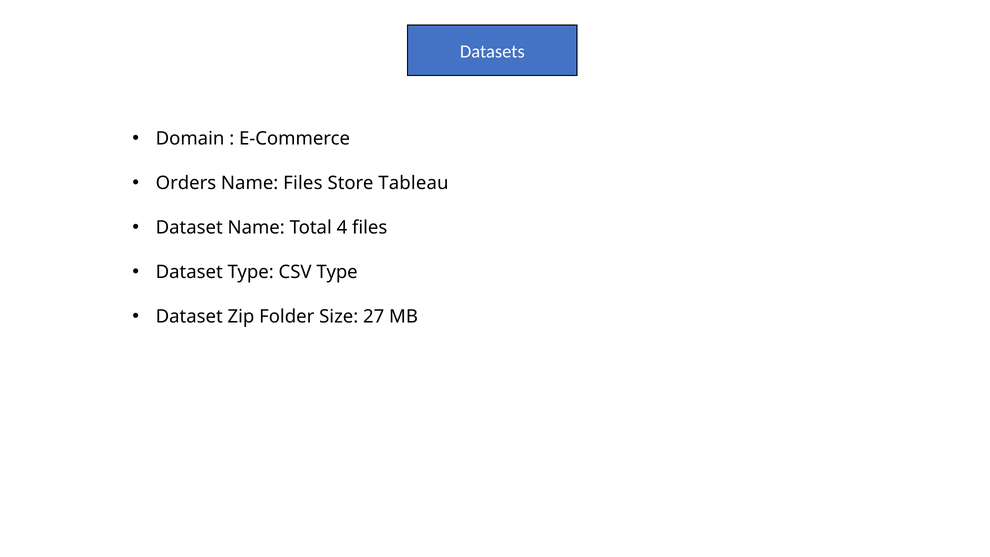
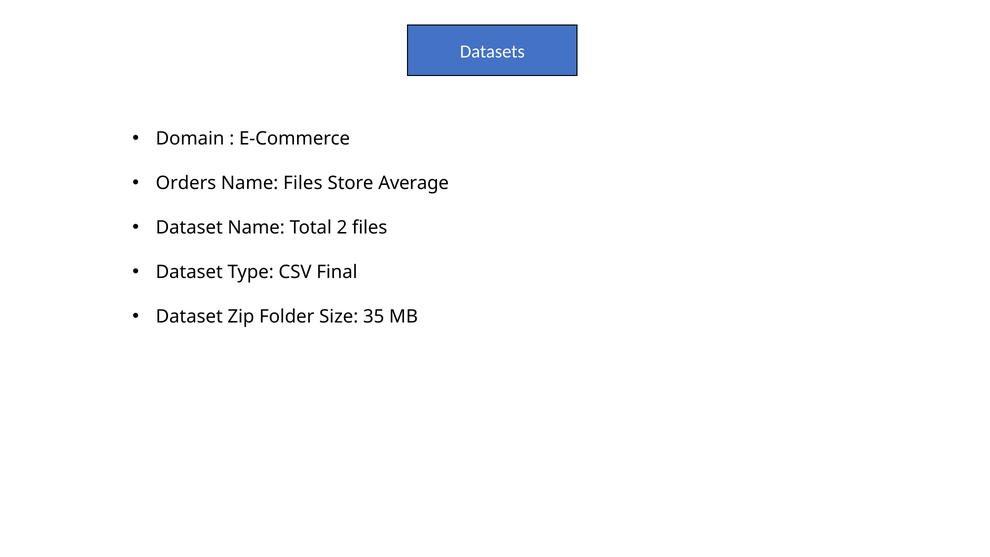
Tableau: Tableau -> Average
4: 4 -> 2
CSV Type: Type -> Final
27: 27 -> 35
